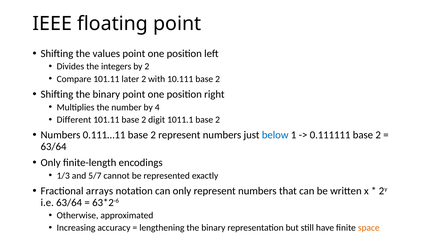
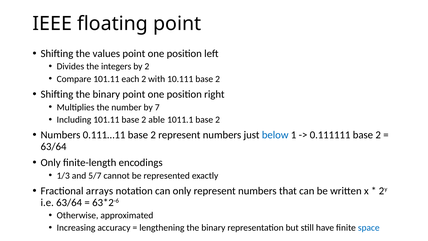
later: later -> each
4: 4 -> 7
Different: Different -> Including
digit: digit -> able
space colour: orange -> blue
